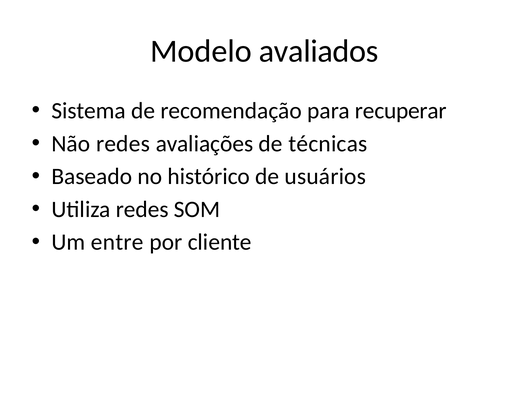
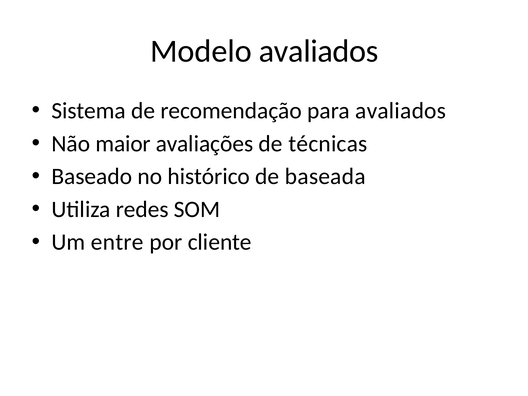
para recuperar: recuperar -> avaliados
Não redes: redes -> maior
usuários: usuários -> baseada
